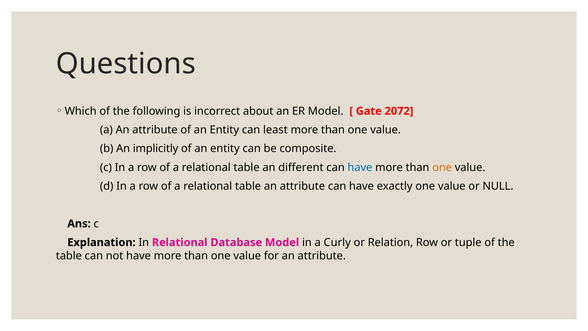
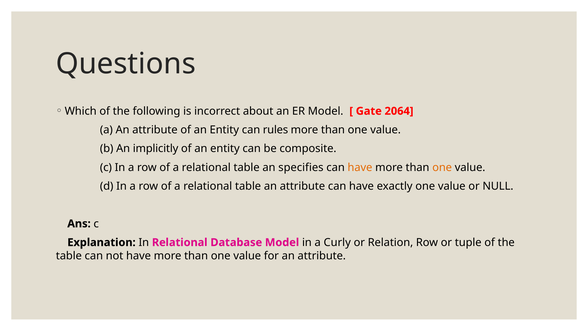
2072: 2072 -> 2064
least: least -> rules
different: different -> specifies
have at (360, 167) colour: blue -> orange
